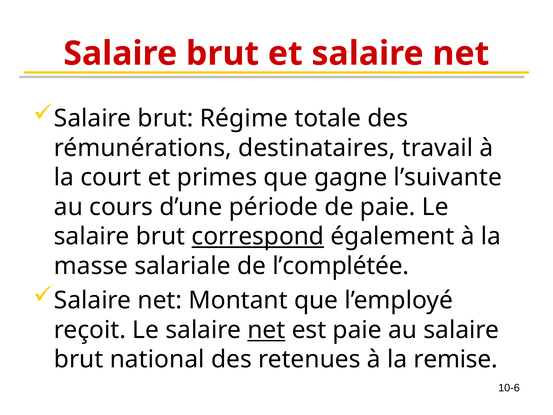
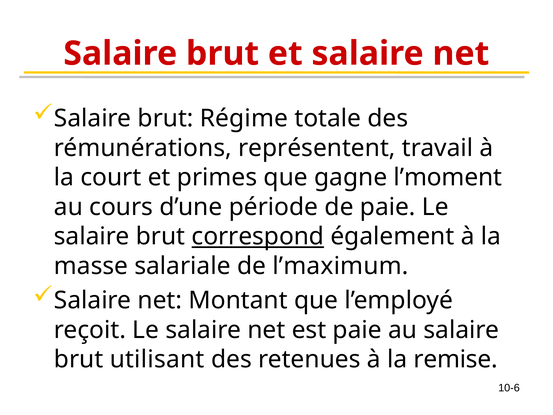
destinataires: destinataires -> représentent
l’suivante: l’suivante -> l’moment
l’complétée: l’complétée -> l’maximum
net at (266, 330) underline: present -> none
national: national -> utilisant
